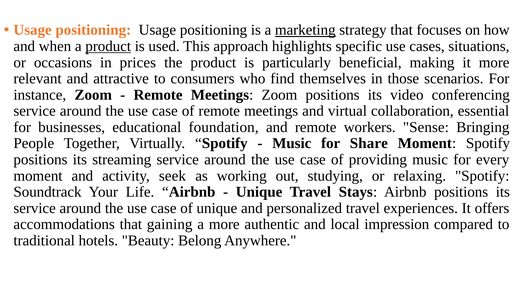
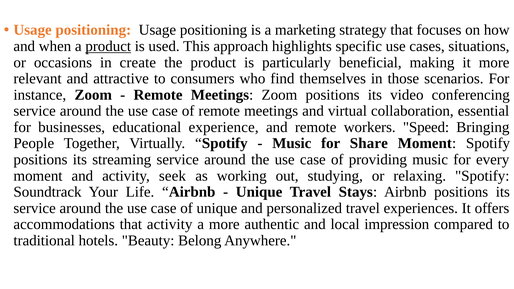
marketing underline: present -> none
prices: prices -> create
foundation: foundation -> experience
Sense: Sense -> Speed
that gaining: gaining -> activity
